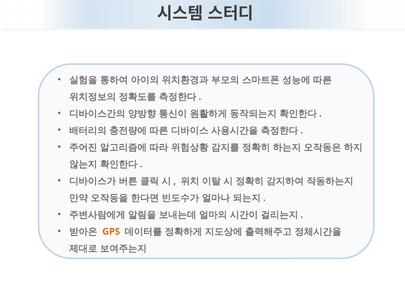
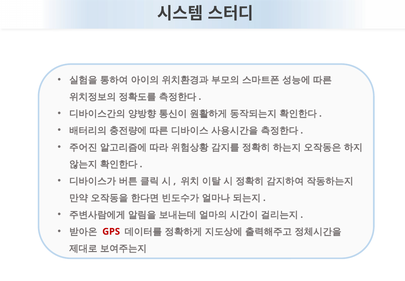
GPS colour: orange -> red
